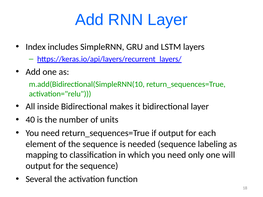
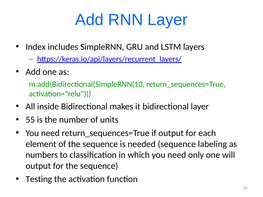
40: 40 -> 55
mapping: mapping -> numbers
Several: Several -> Testing
